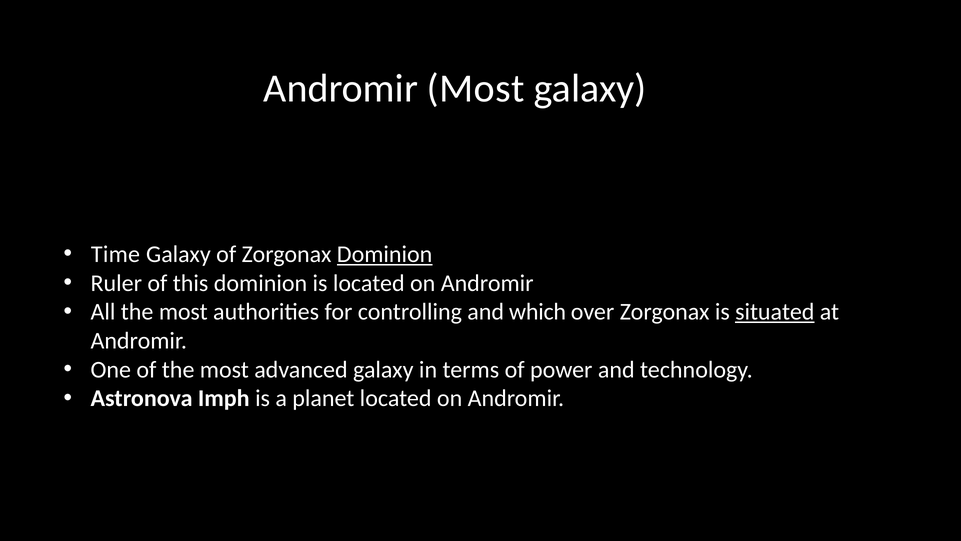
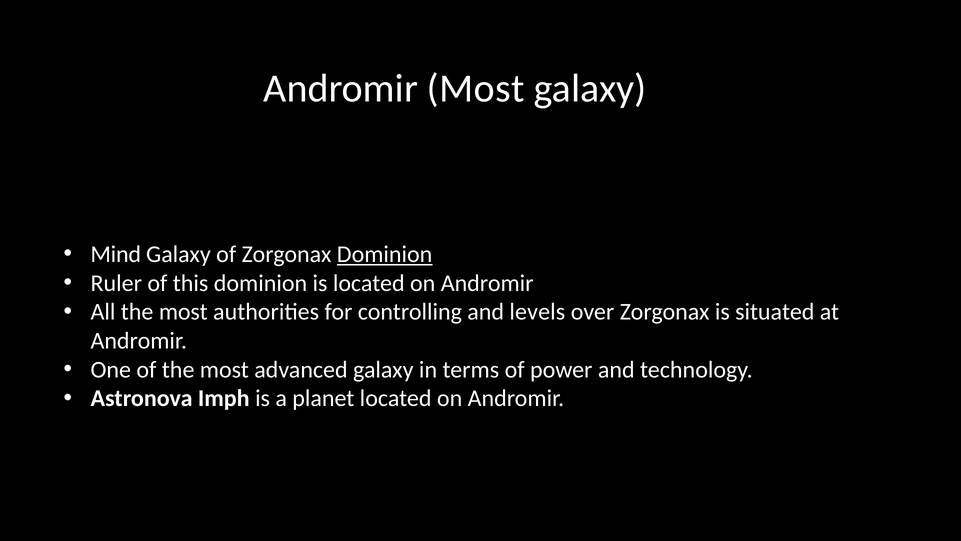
Time: Time -> Mind
which: which -> levels
situated underline: present -> none
